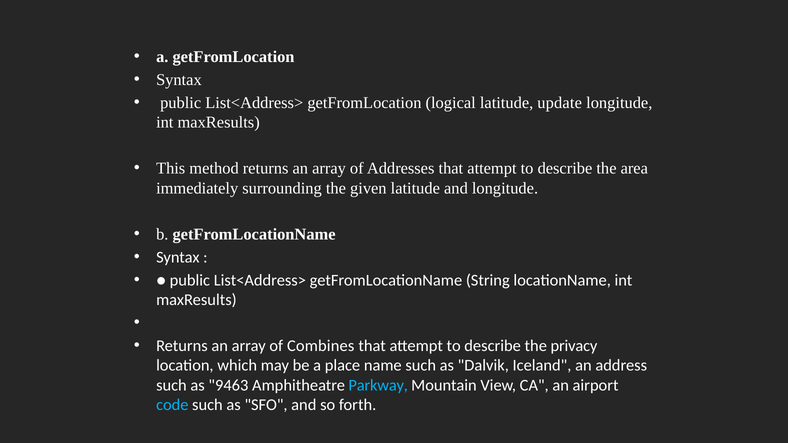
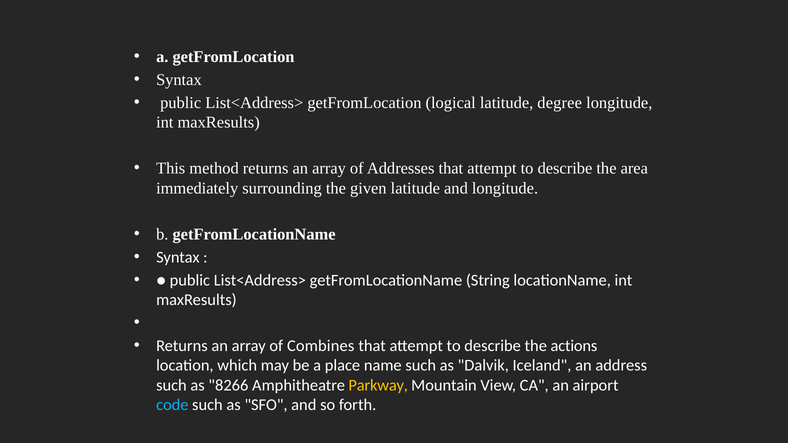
update: update -> degree
privacy: privacy -> actions
9463: 9463 -> 8266
Parkway colour: light blue -> yellow
